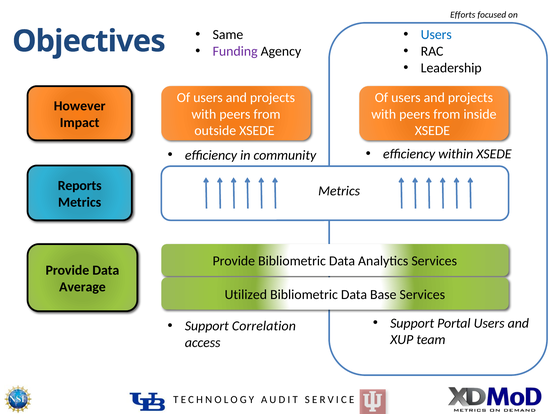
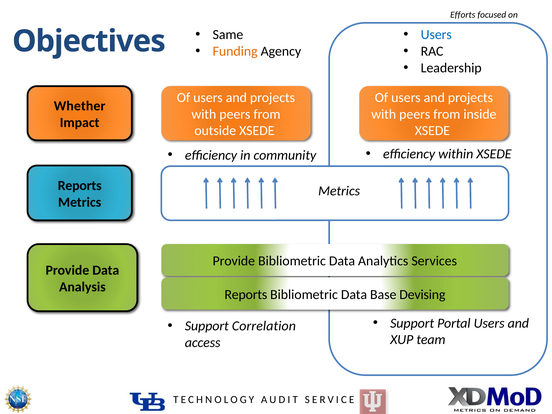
Funding colour: purple -> orange
However: However -> Whether
Average: Average -> Analysis
Utilized at (246, 294): Utilized -> Reports
Base Services: Services -> Devising
